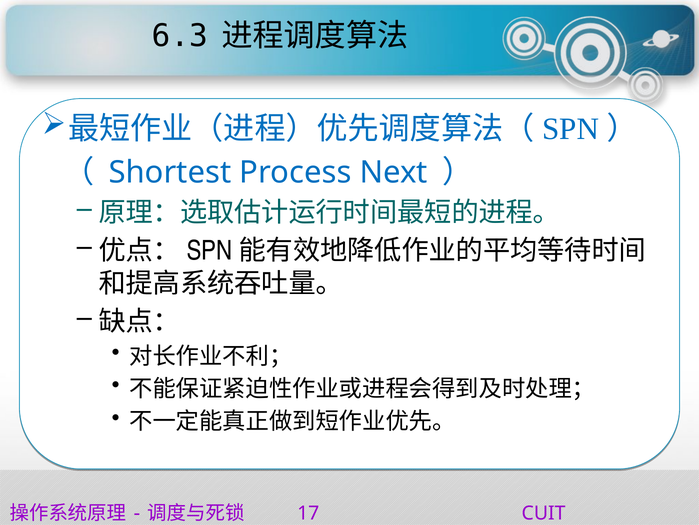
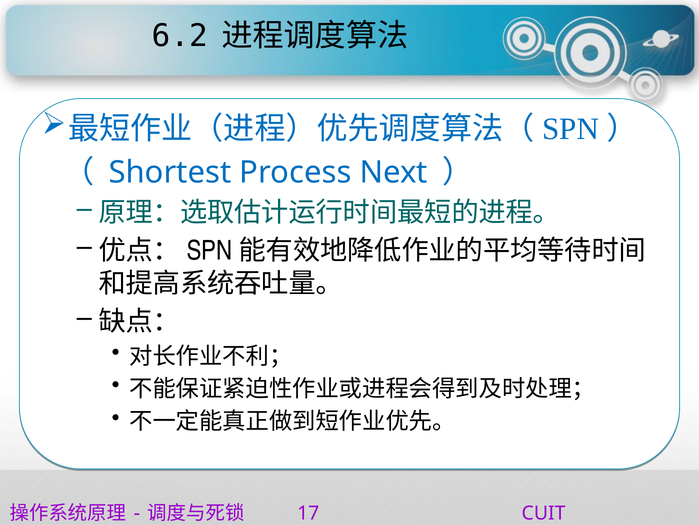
6.3: 6.3 -> 6.2
